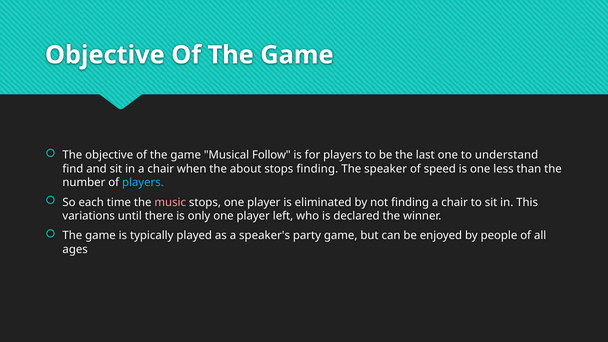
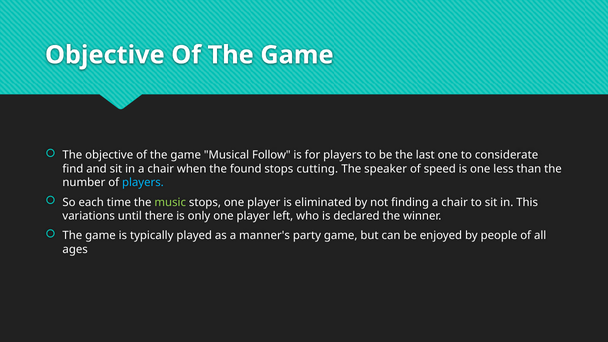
understand: understand -> considerate
about: about -> found
stops finding: finding -> cutting
music colour: pink -> light green
speaker's: speaker's -> manner's
